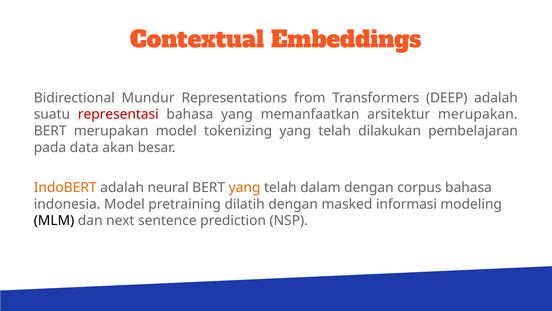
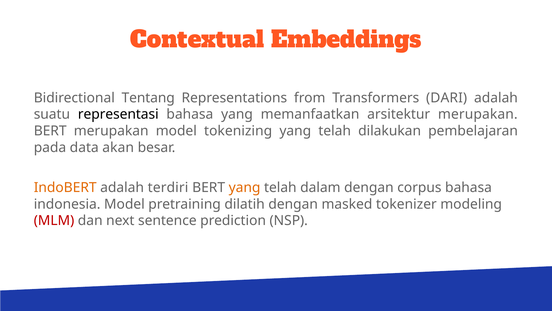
Mundur: Mundur -> Tentang
DEEP: DEEP -> DARI
representasi colour: red -> black
neural: neural -> terdiri
informasi: informasi -> tokenizer
MLM colour: black -> red
